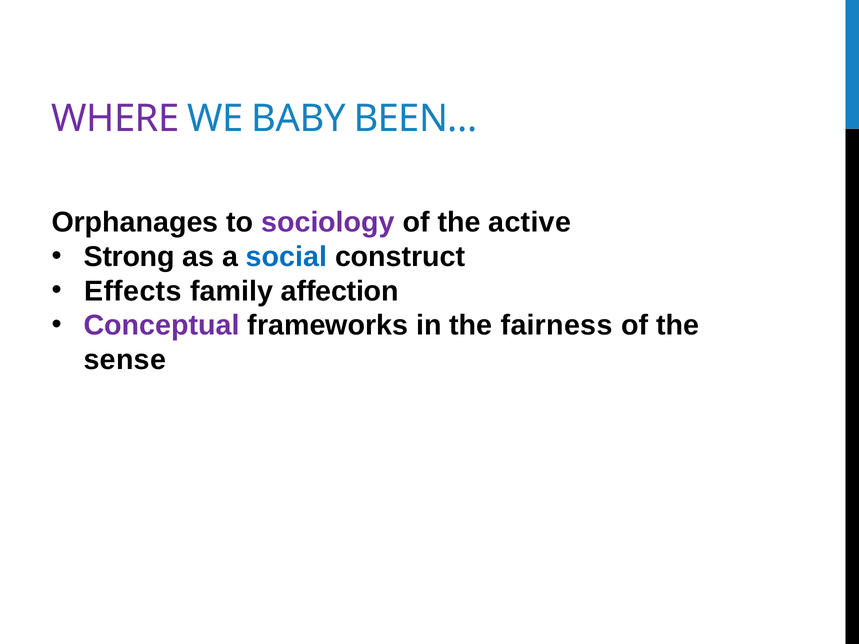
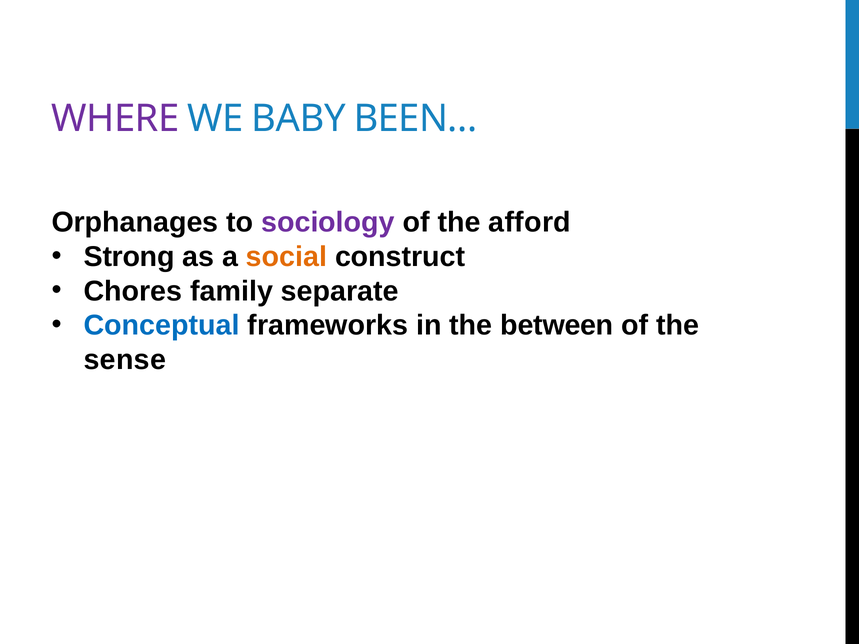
active: active -> afford
social colour: blue -> orange
Effects: Effects -> Chores
affection: affection -> separate
Conceptual colour: purple -> blue
fairness: fairness -> between
